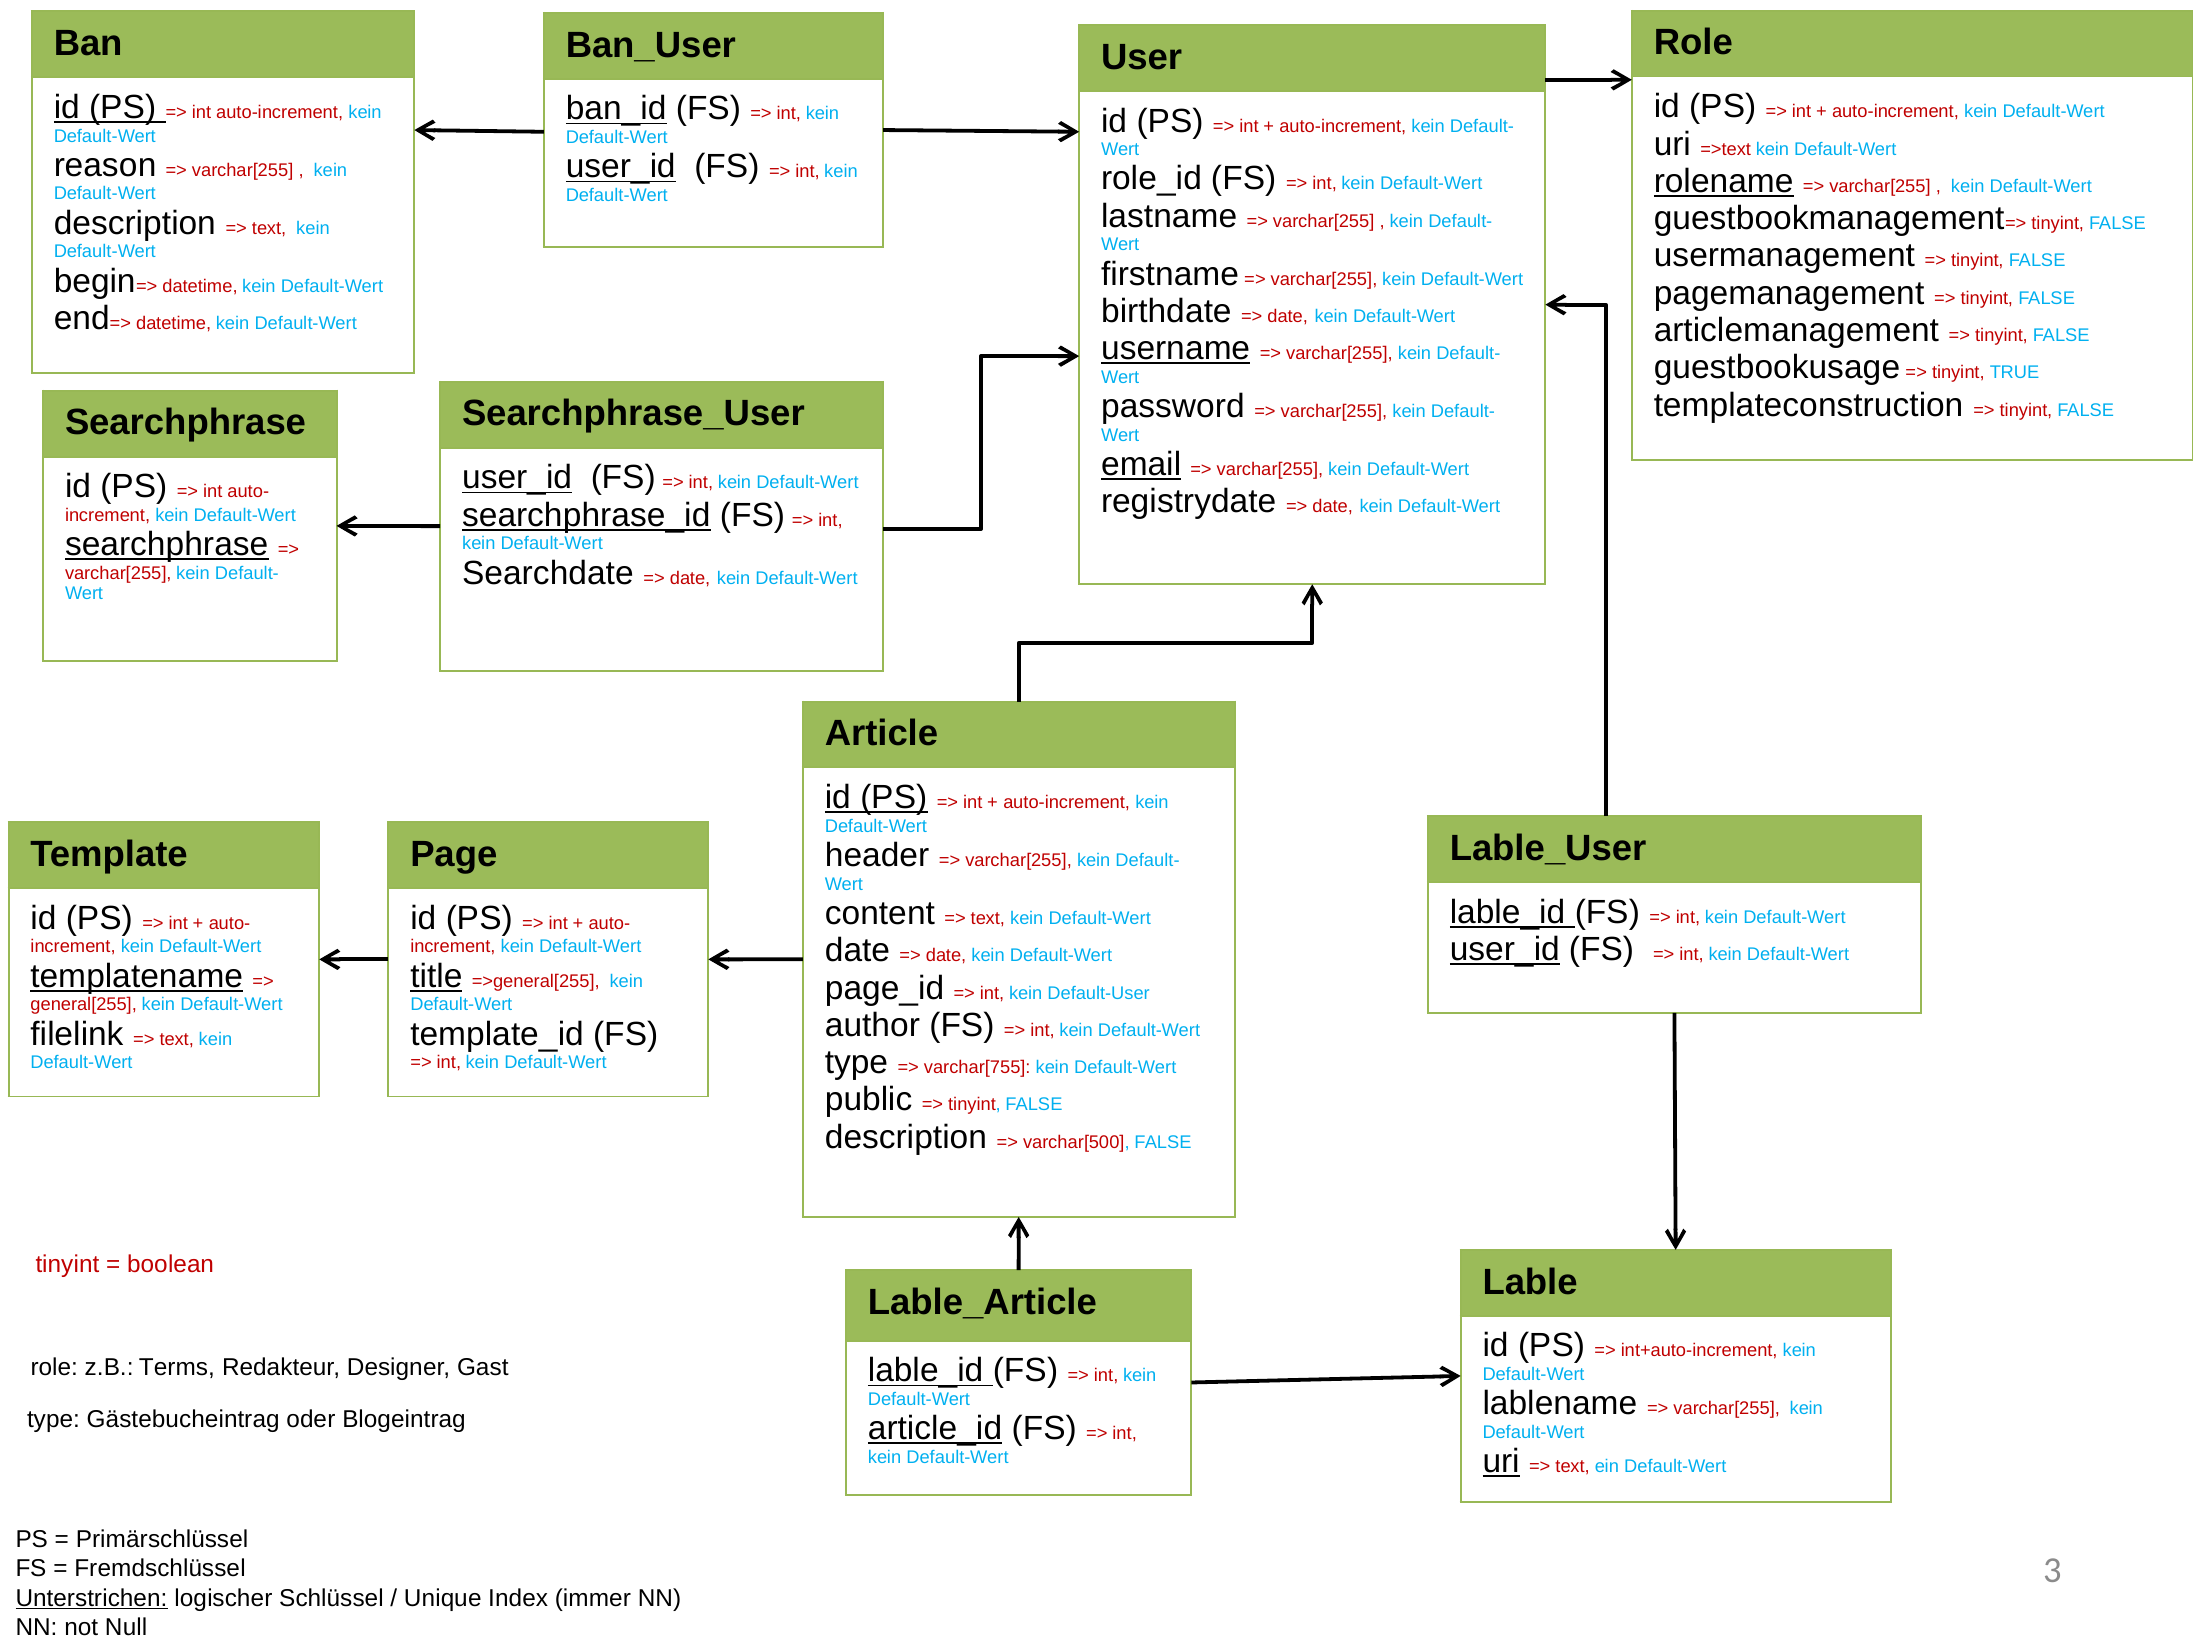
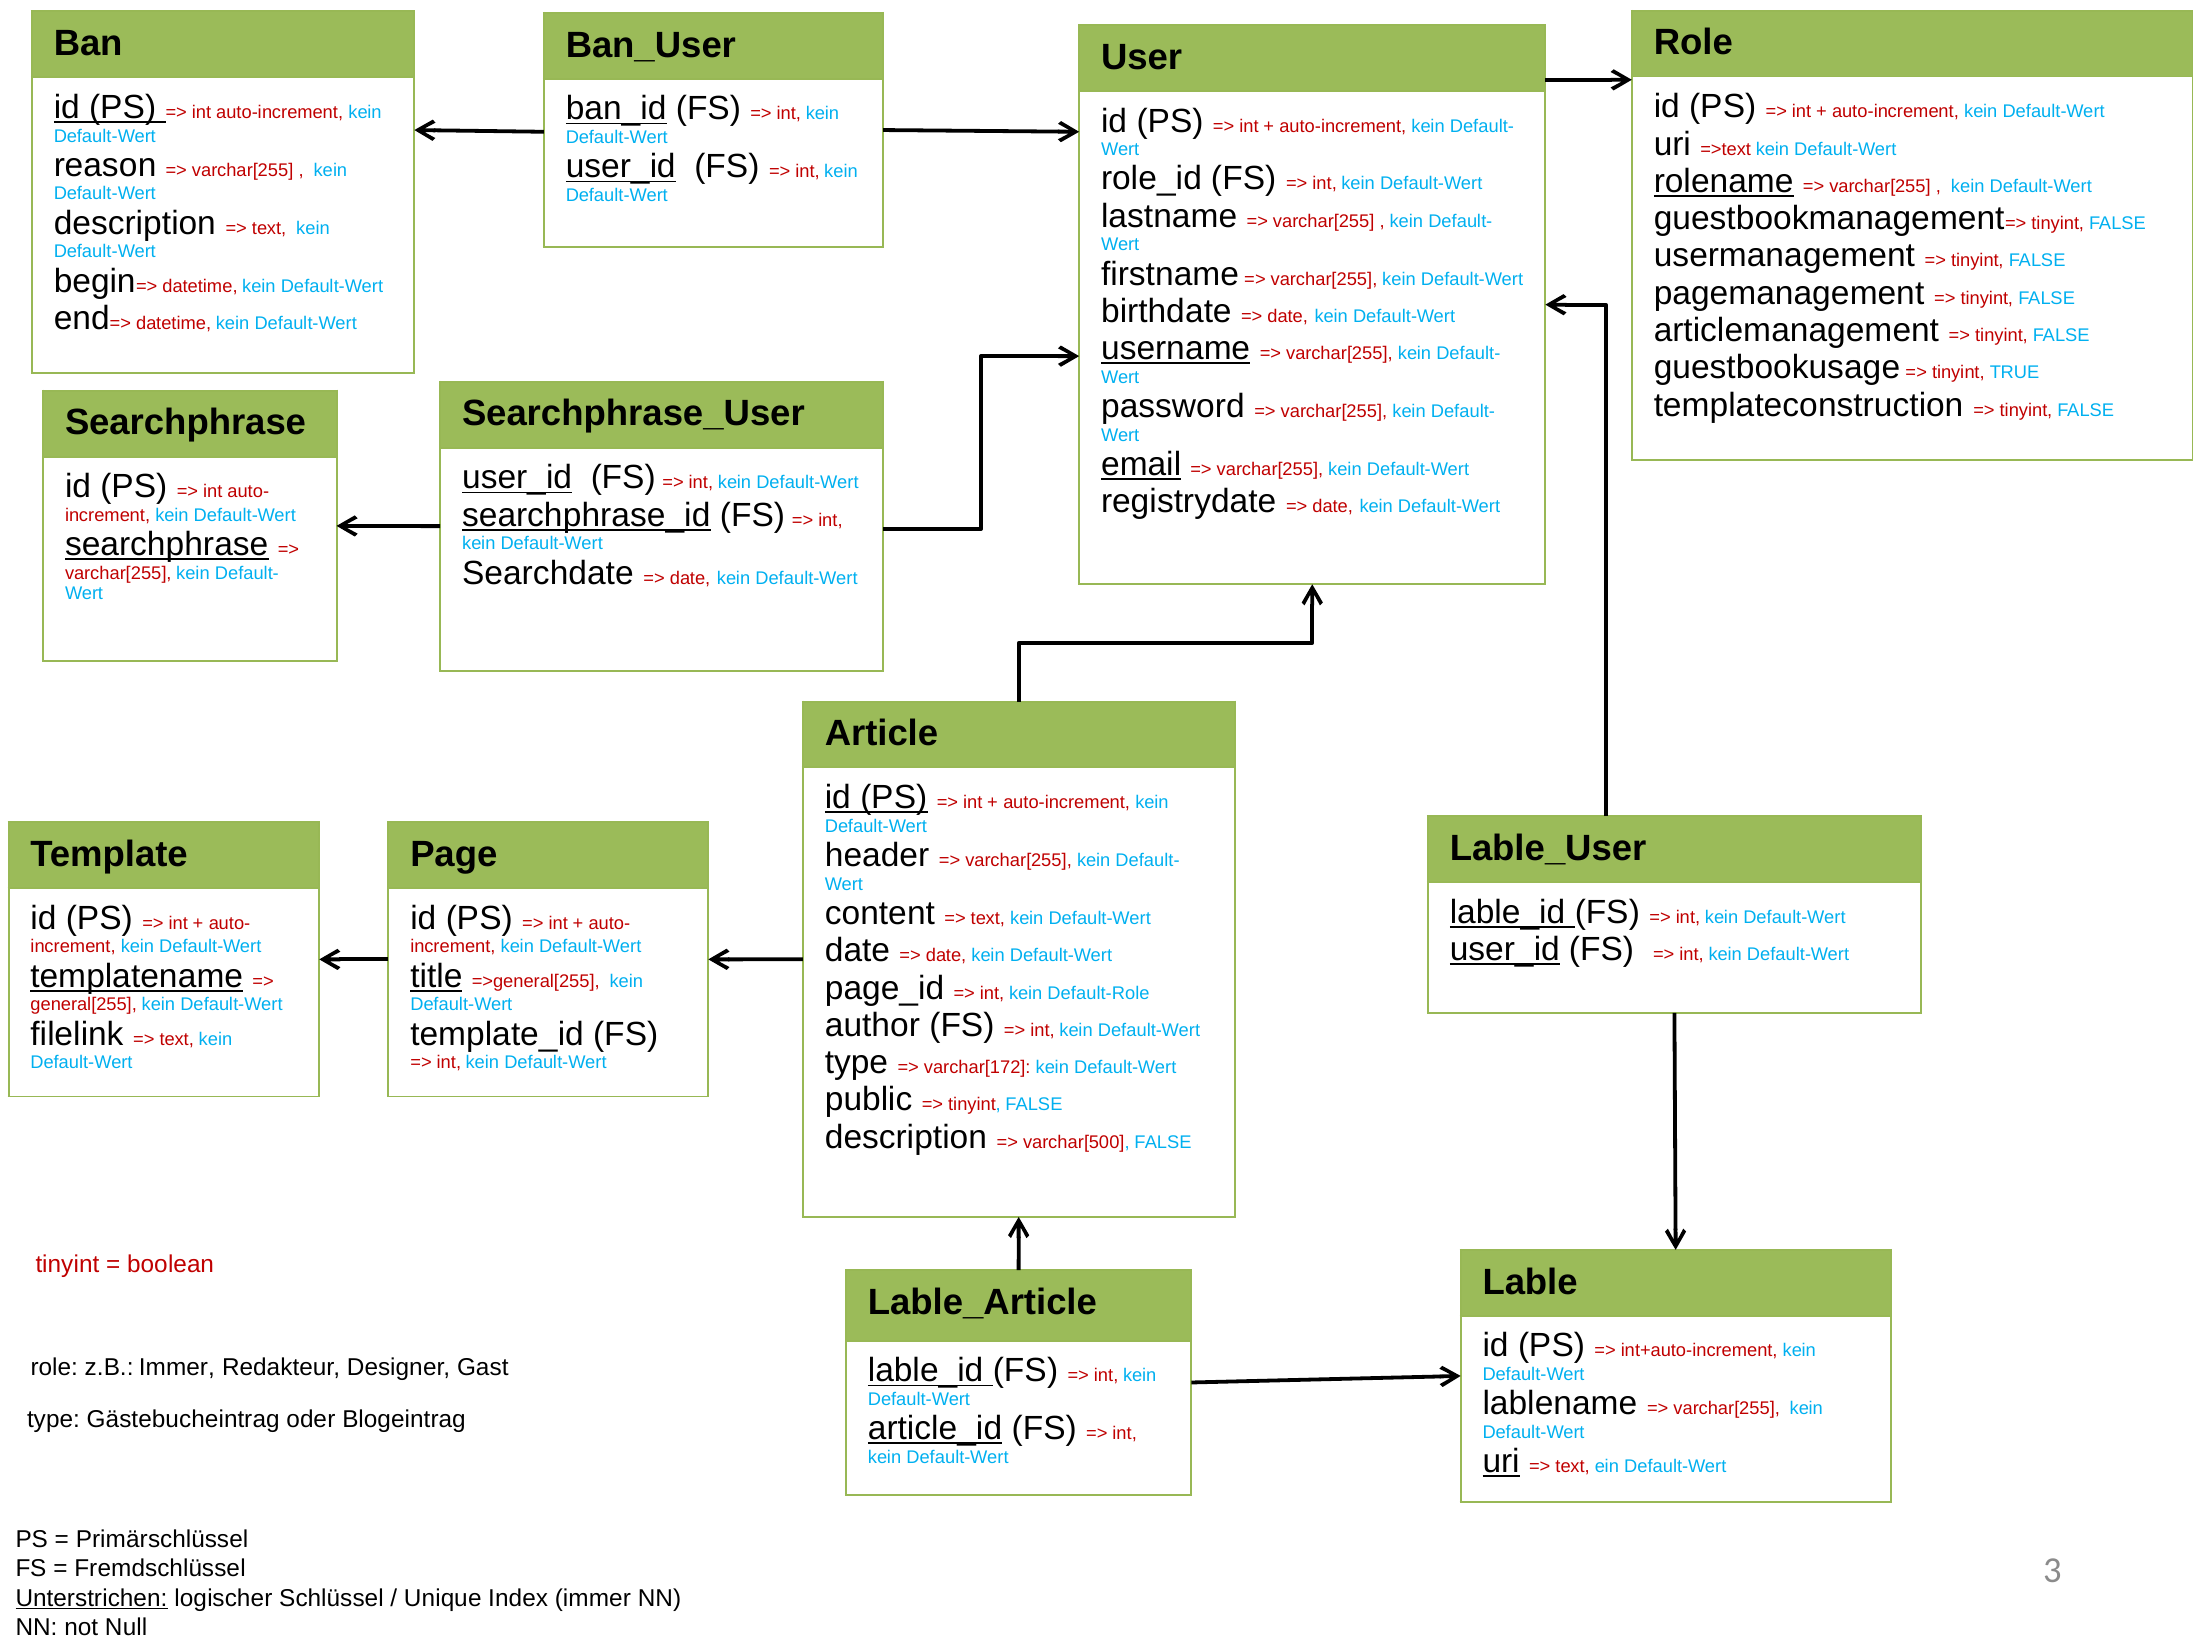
Default-User: Default-User -> Default-Role
varchar[755: varchar[755 -> varchar[172
z.B Terms: Terms -> Immer
